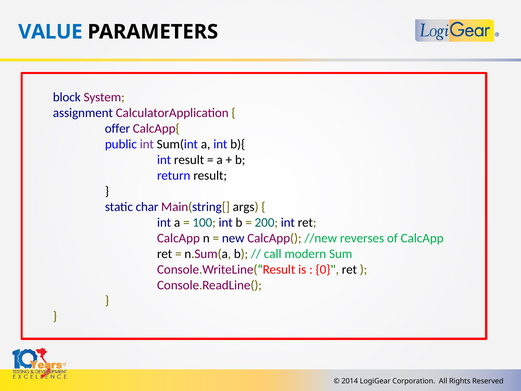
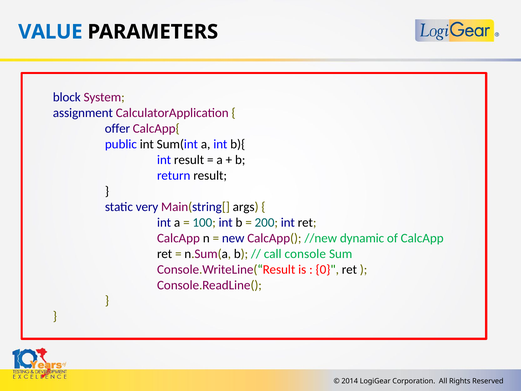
int at (147, 144) colour: purple -> black
char: char -> very
reverses: reverses -> dynamic
modern: modern -> console
